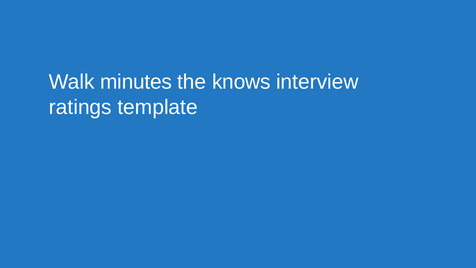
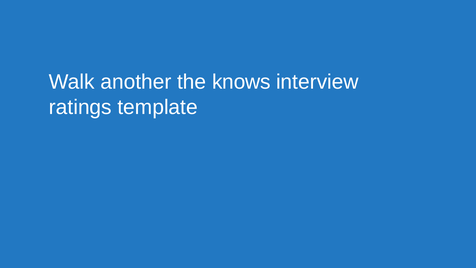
minutes: minutes -> another
